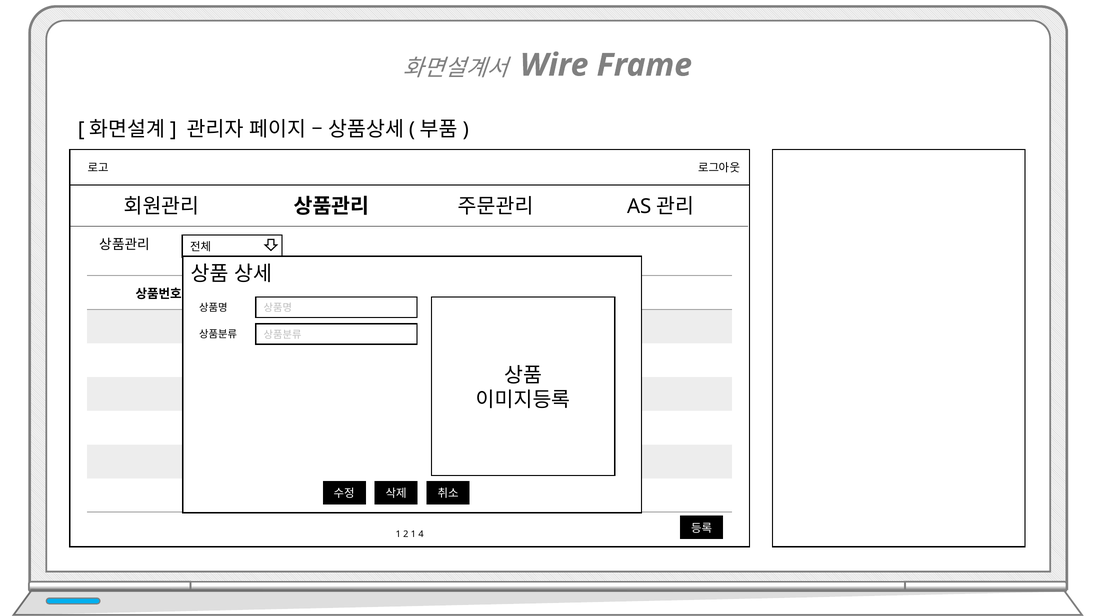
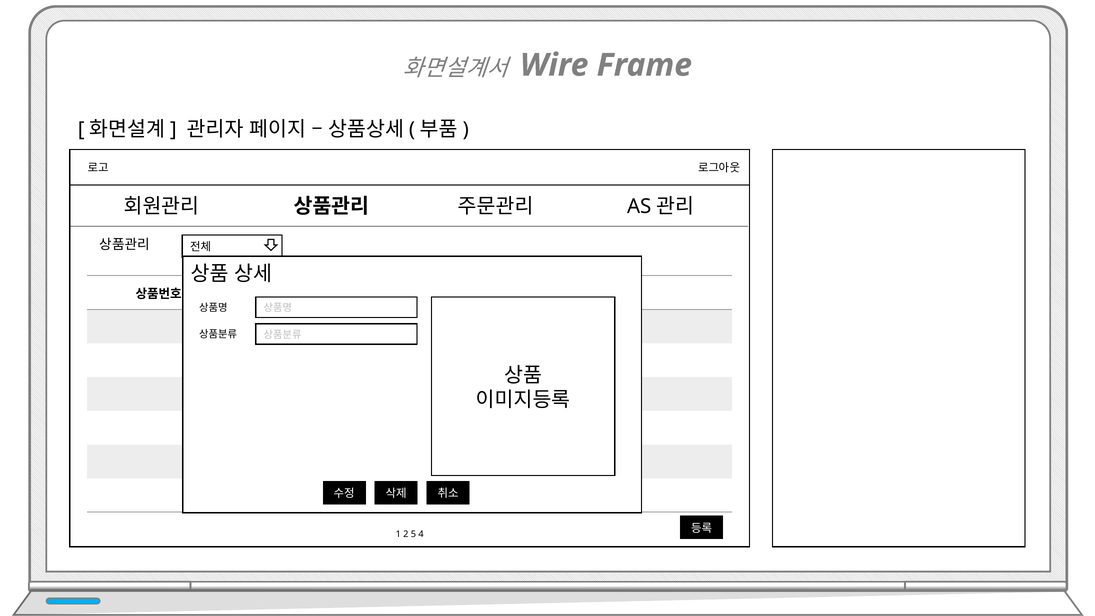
2 1: 1 -> 5
